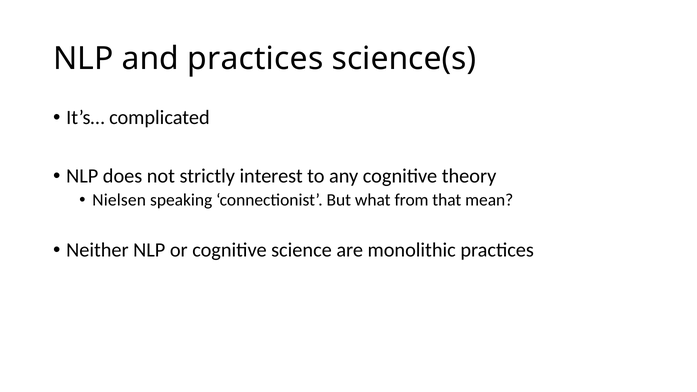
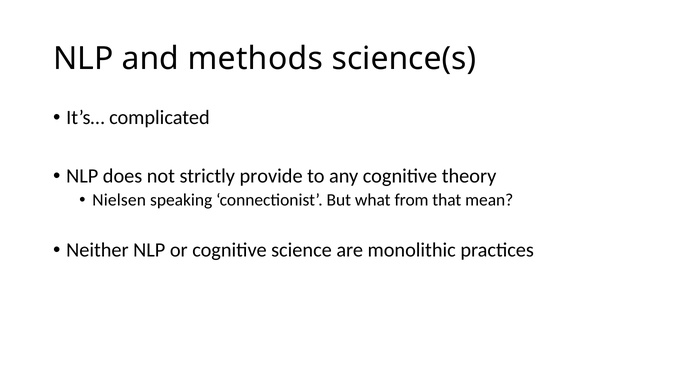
and practices: practices -> methods
interest: interest -> provide
